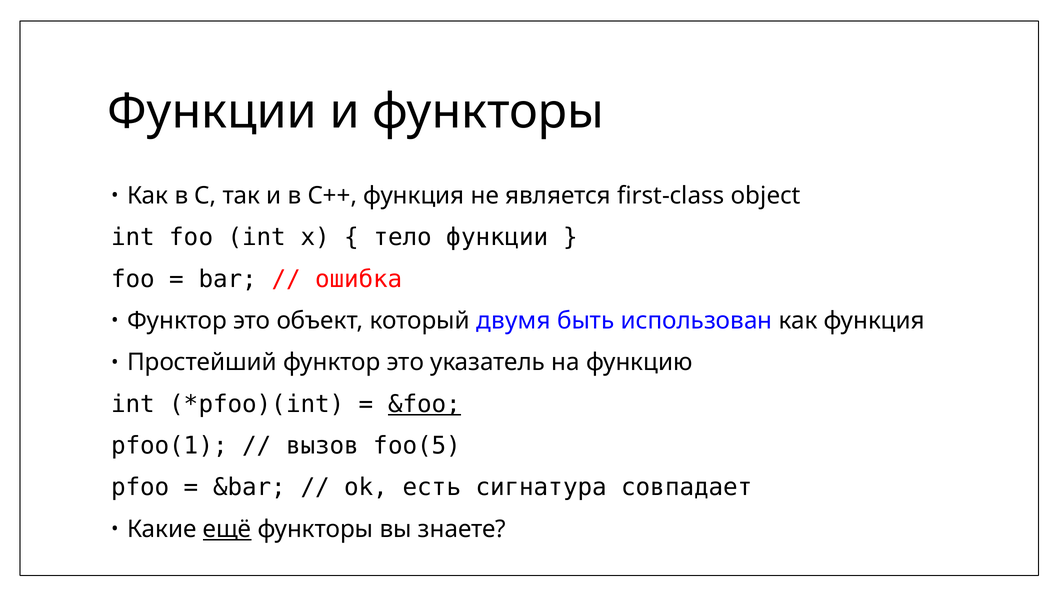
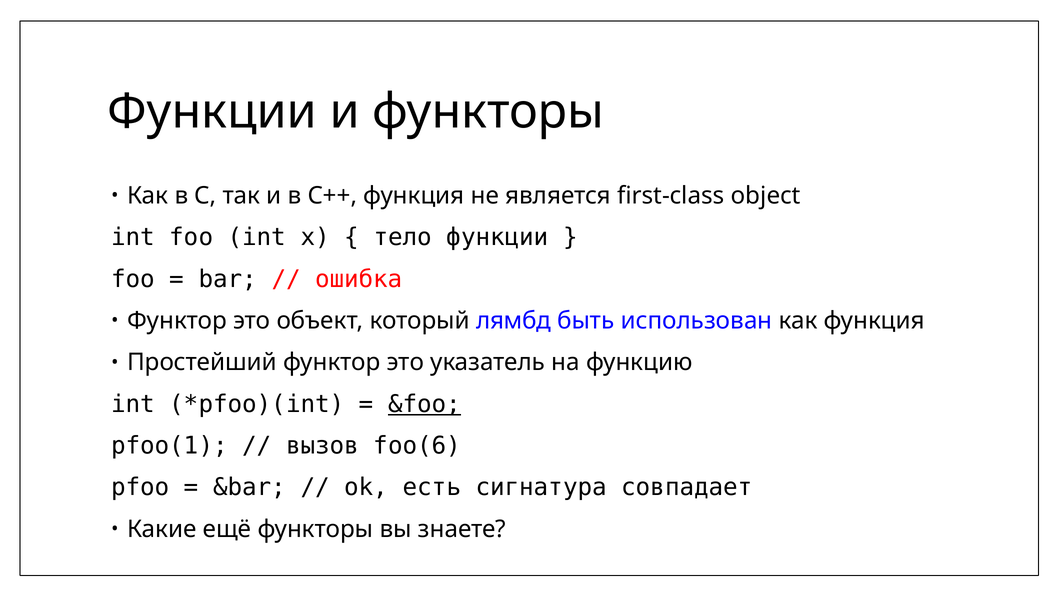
двумя: двумя -> лямбд
foo(5: foo(5 -> foo(6
ещё underline: present -> none
